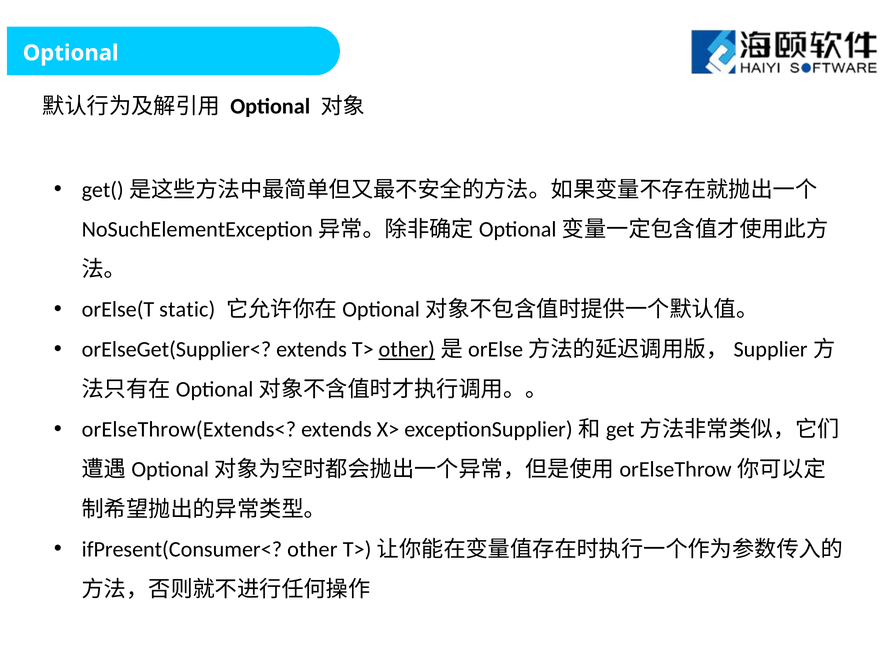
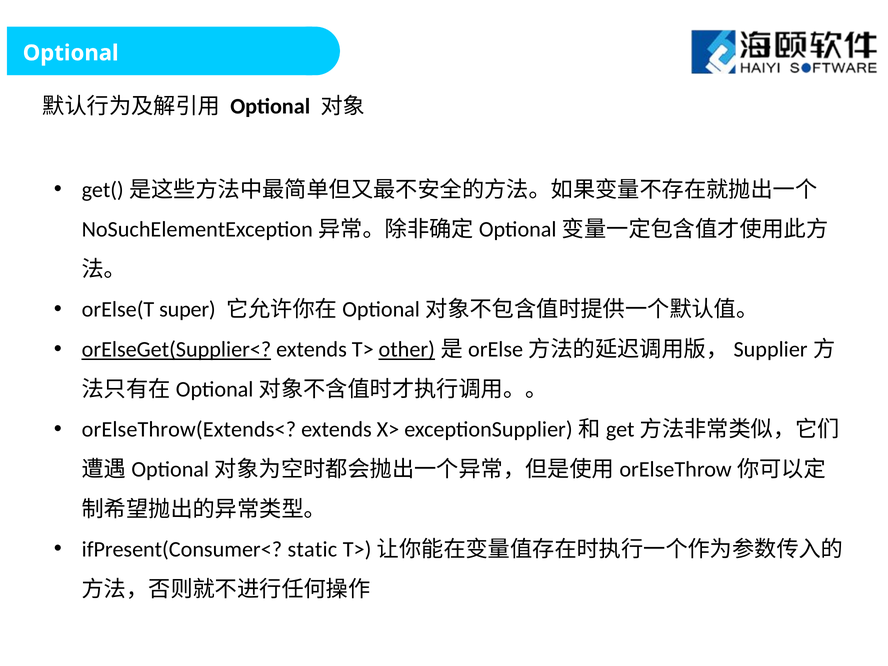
static: static -> super
orElseGet(Supplier< underline: none -> present
ifPresent(Consumer< other: other -> static
